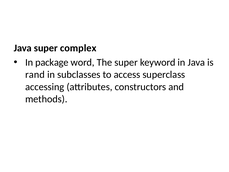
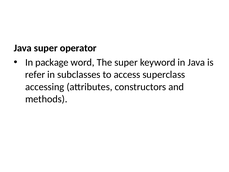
complex: complex -> operator
rand: rand -> refer
